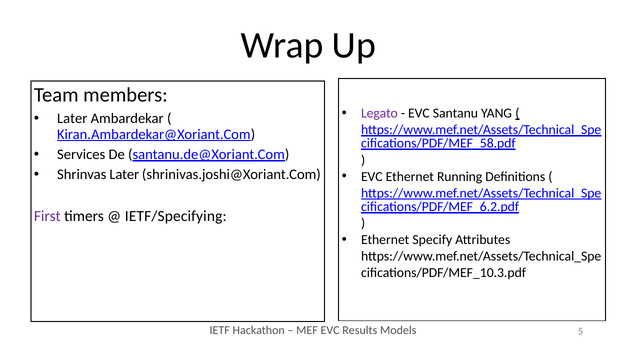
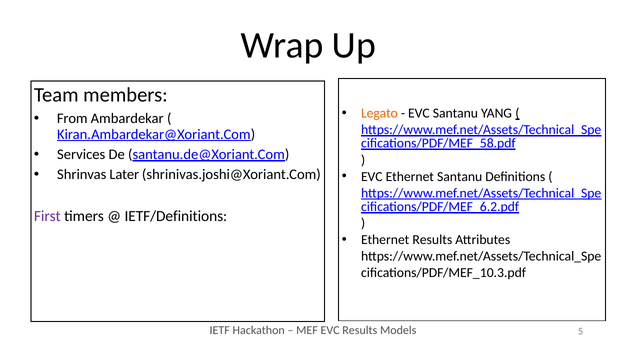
Legato colour: purple -> orange
Later at (72, 118): Later -> From
Ethernet Running: Running -> Santanu
IETF/Specifying: IETF/Specifying -> IETF/Definitions
Ethernet Specify: Specify -> Results
